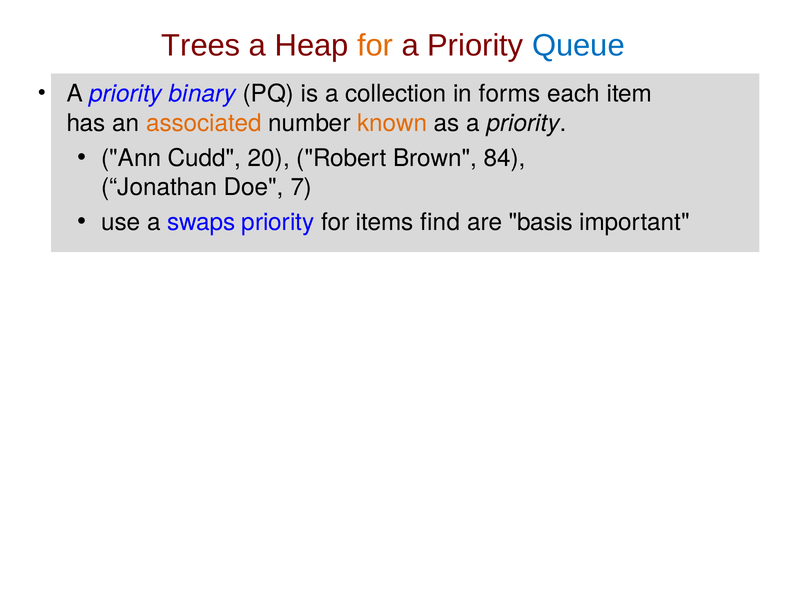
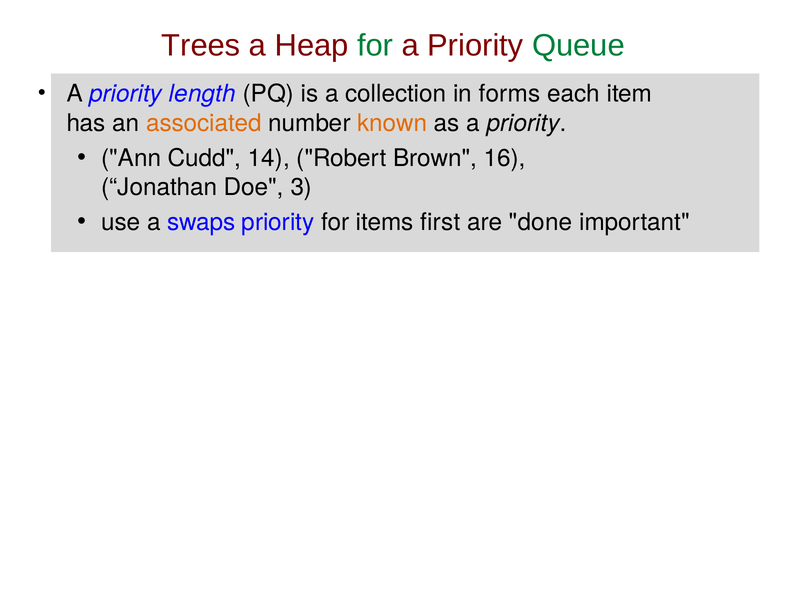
for at (375, 46) colour: orange -> green
Queue colour: blue -> green
binary: binary -> length
20: 20 -> 14
84: 84 -> 16
7: 7 -> 3
find: find -> first
basis: basis -> done
